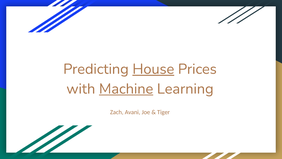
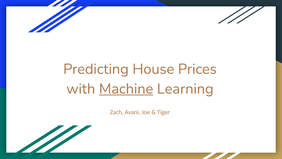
House underline: present -> none
